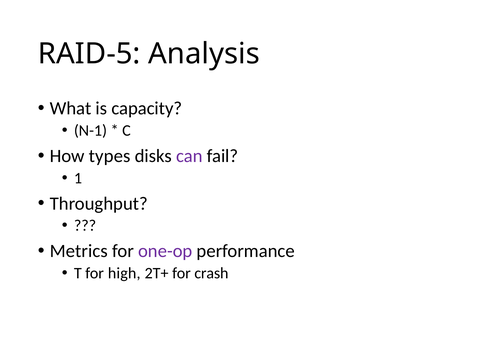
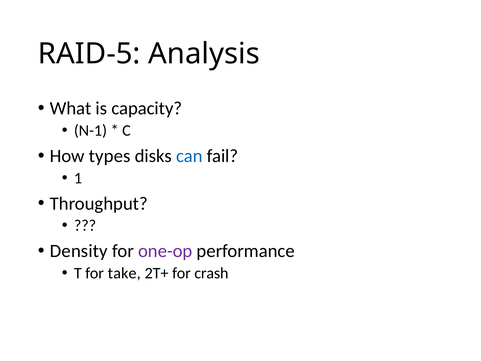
can colour: purple -> blue
Metrics: Metrics -> Density
high: high -> take
